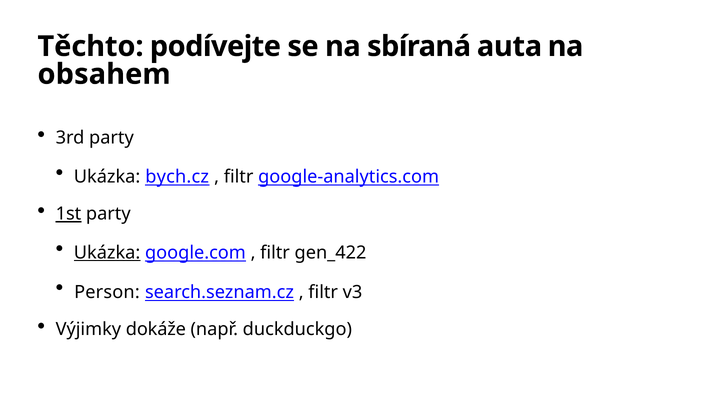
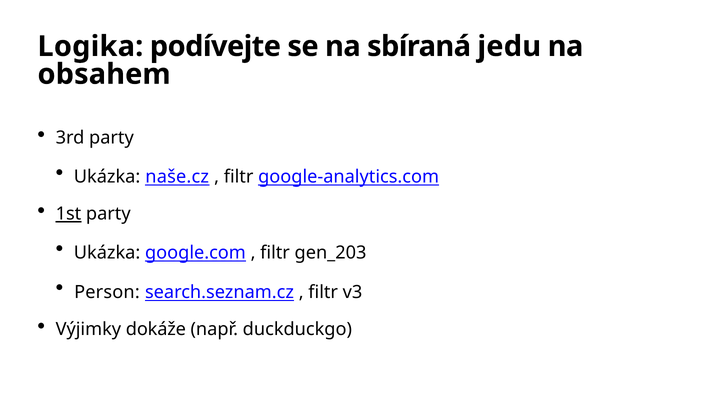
Těchto: Těchto -> Logika
auta: auta -> jedu
bych.cz: bych.cz -> naše.cz
Ukázka at (107, 253) underline: present -> none
gen_422: gen_422 -> gen_203
